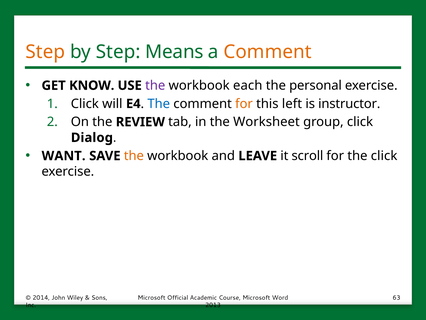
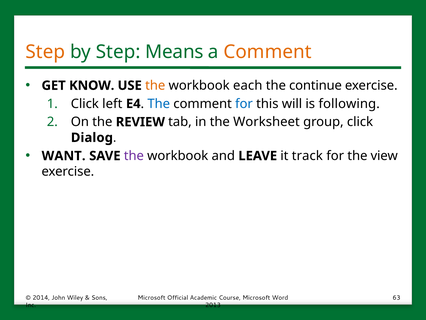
the at (155, 85) colour: purple -> orange
personal: personal -> continue
will: will -> left
for at (244, 104) colour: orange -> blue
left: left -> will
instructor: instructor -> following
the at (134, 156) colour: orange -> purple
scroll: scroll -> track
the click: click -> view
